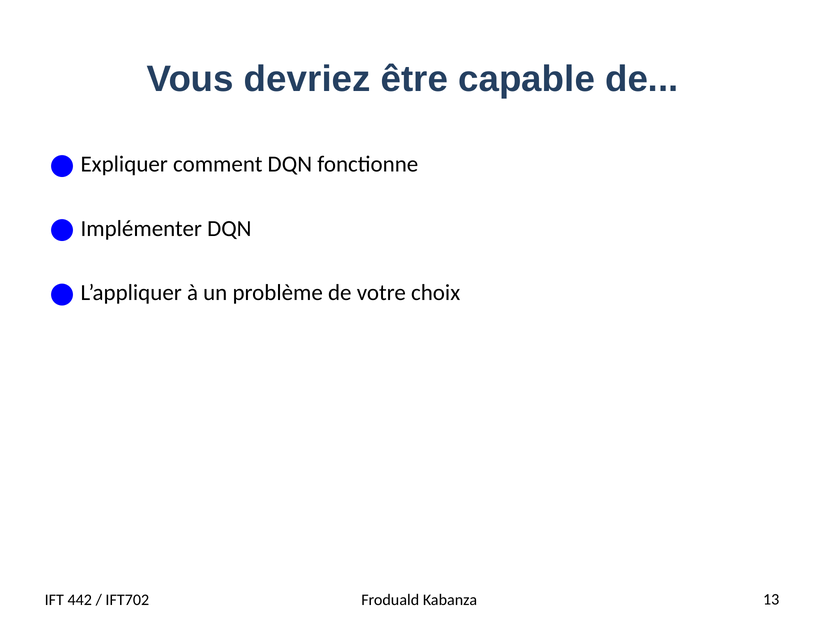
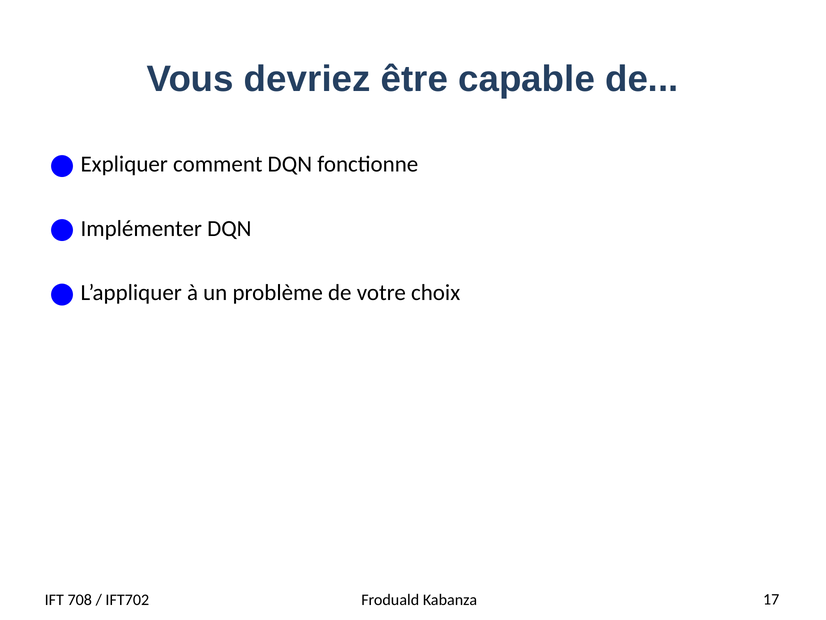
442: 442 -> 708
13: 13 -> 17
